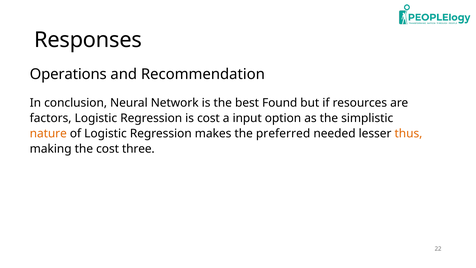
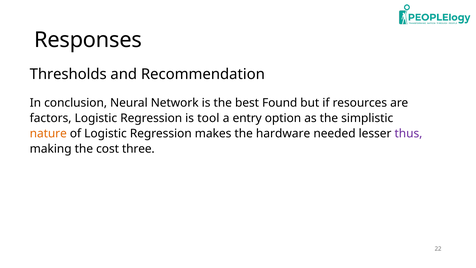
Operations: Operations -> Thresholds
is cost: cost -> tool
input: input -> entry
preferred: preferred -> hardware
thus colour: orange -> purple
